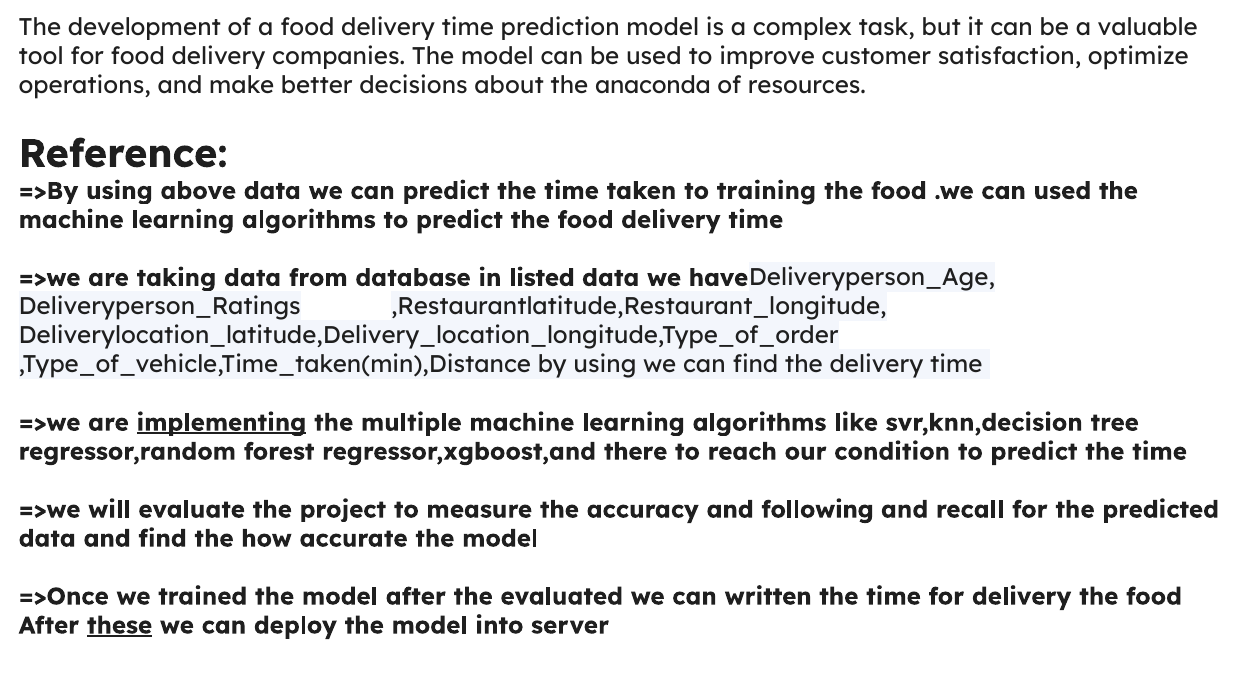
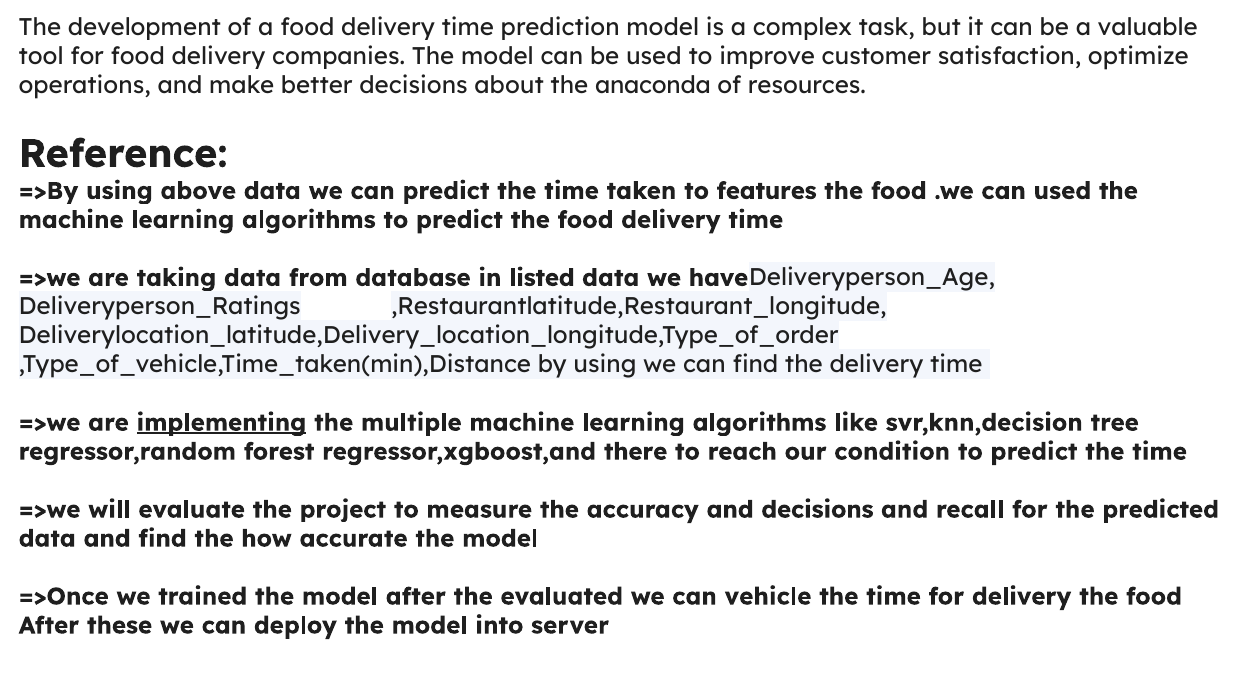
training: training -> features
and following: following -> decisions
written: written -> vehicle
these underline: present -> none
